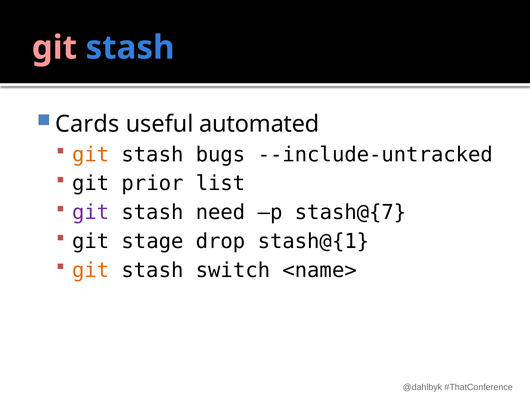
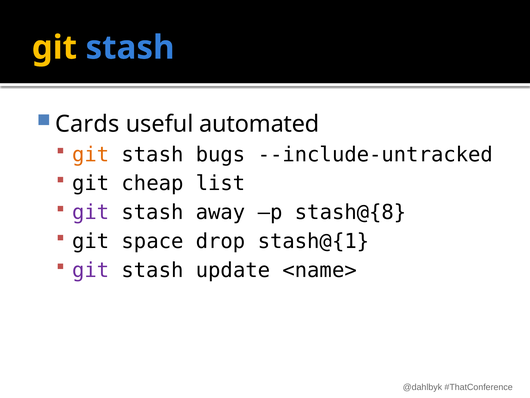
git at (54, 48) colour: pink -> yellow
prior: prior -> cheap
need: need -> away
stash@{7: stash@{7 -> stash@{8
stage: stage -> space
git at (91, 270) colour: orange -> purple
switch: switch -> update
